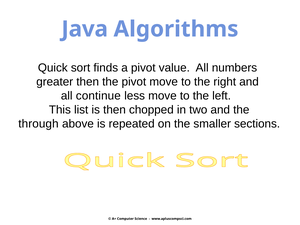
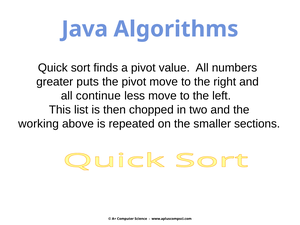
greater then: then -> puts
through: through -> working
